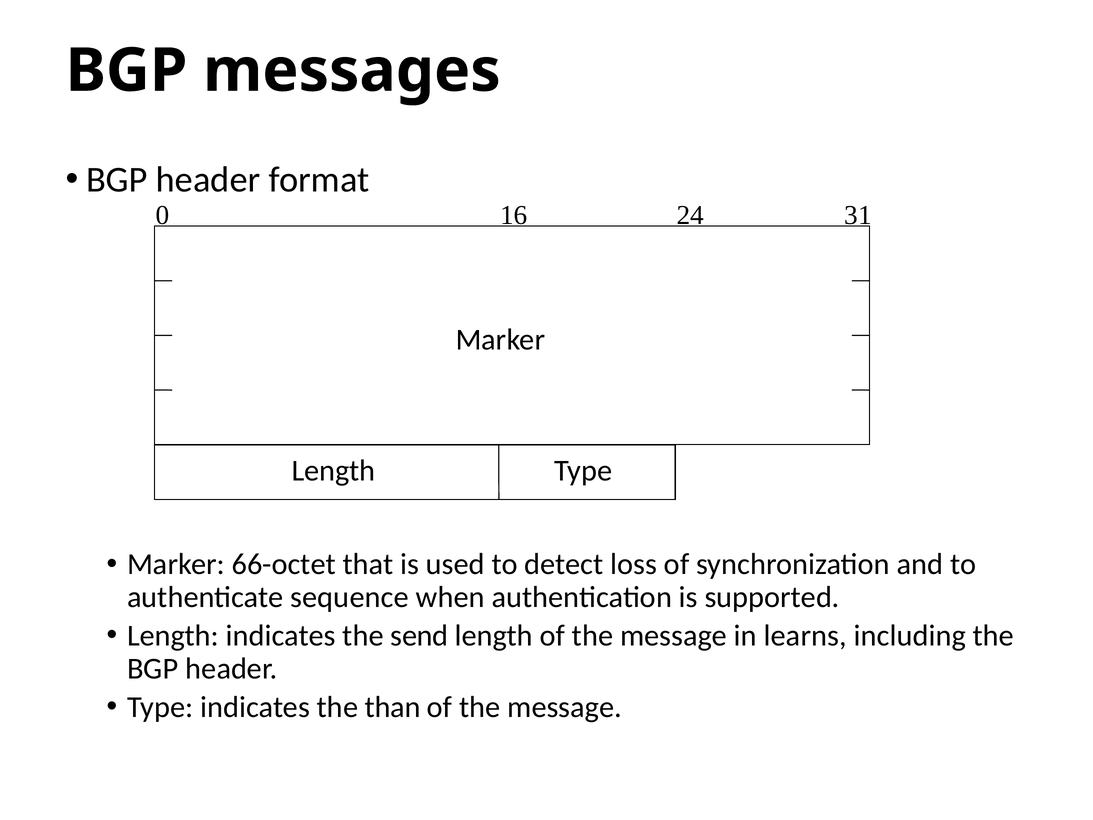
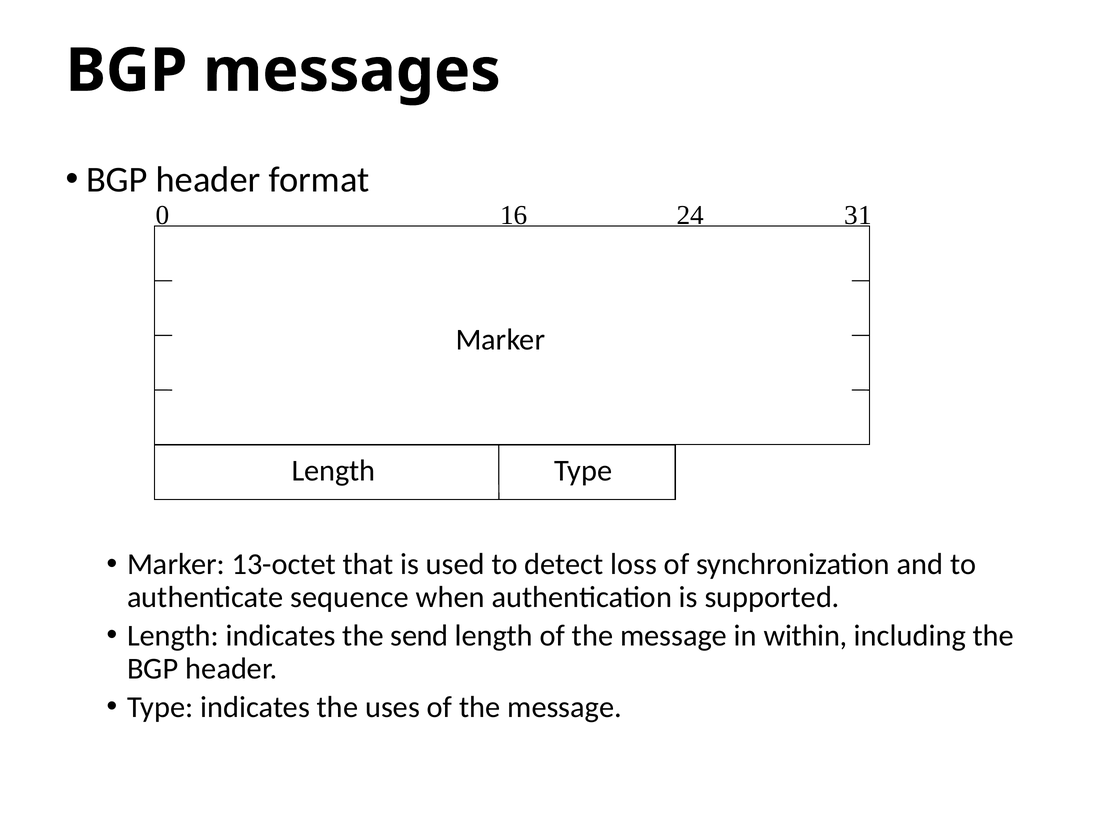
66-octet: 66-octet -> 13-octet
learns: learns -> within
than: than -> uses
